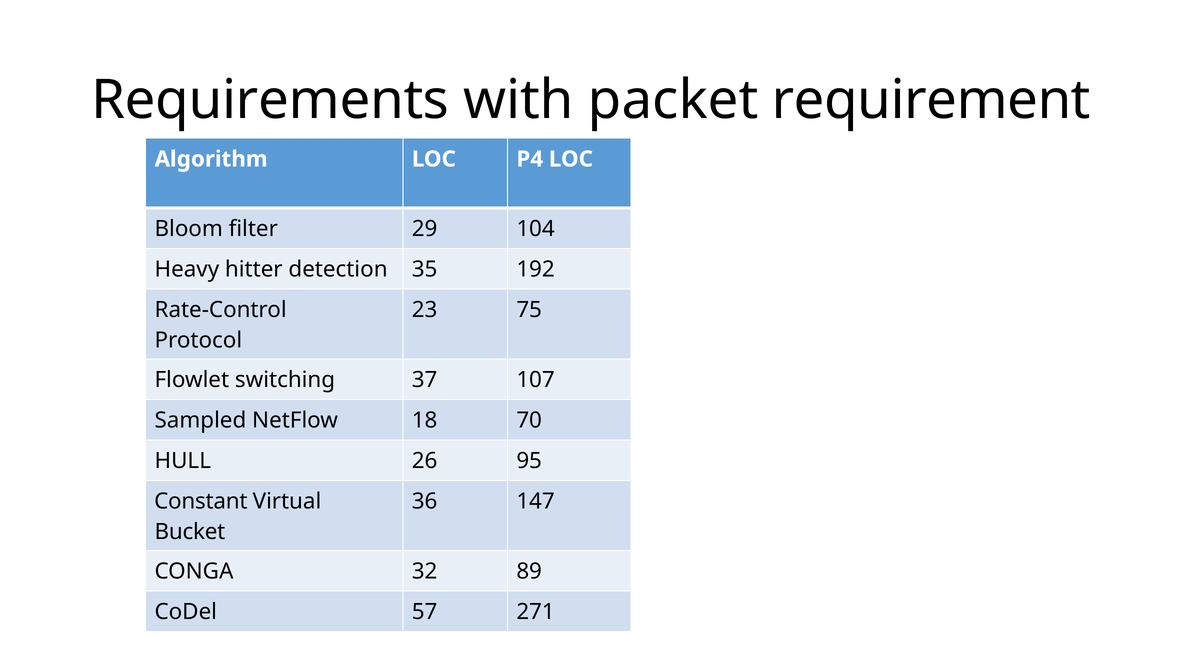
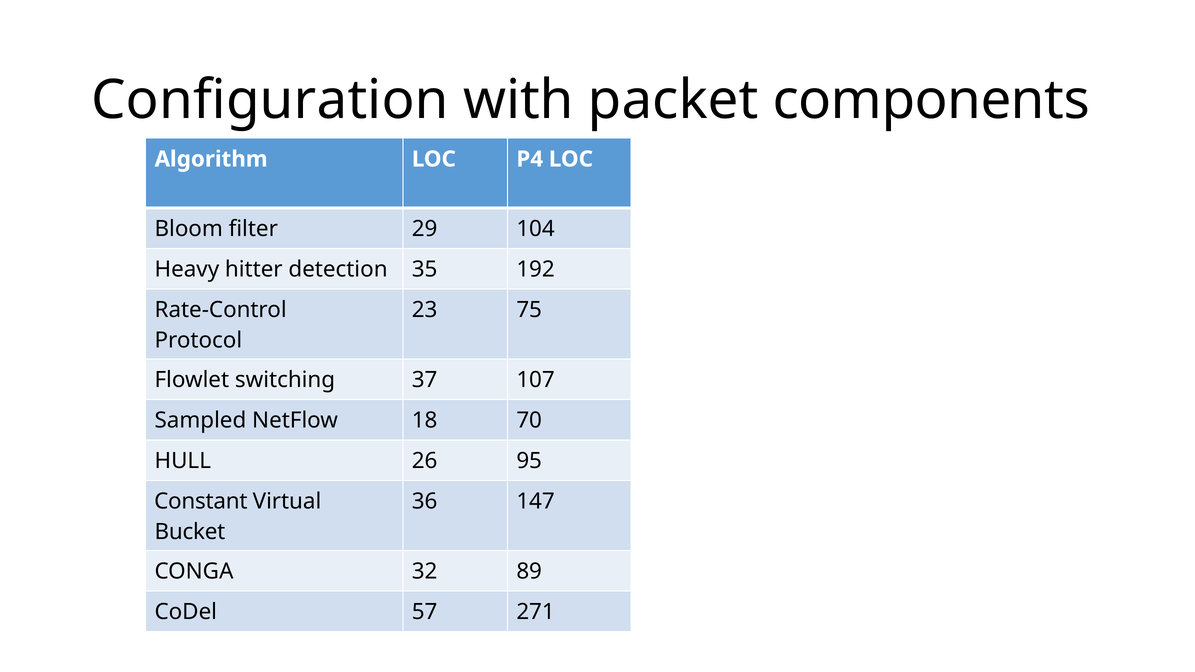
Requirements: Requirements -> Configuration
requirement: requirement -> components
